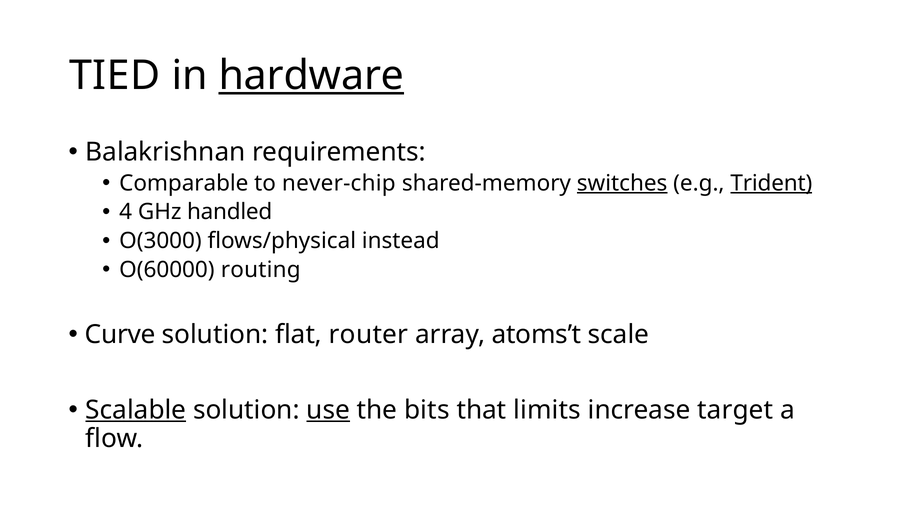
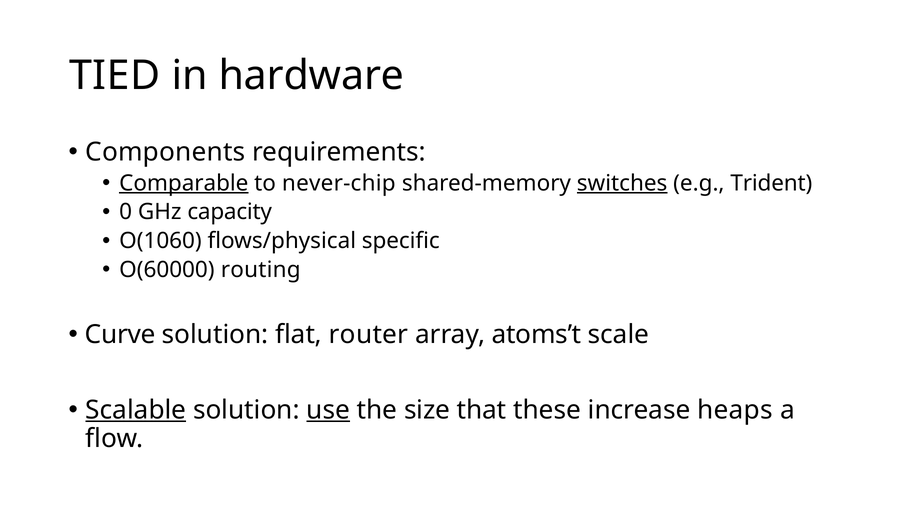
hardware underline: present -> none
Balakrishnan: Balakrishnan -> Components
Comparable underline: none -> present
Trident underline: present -> none
4: 4 -> 0
handled: handled -> capacity
O(3000: O(3000 -> O(1060
instead: instead -> specific
bits: bits -> size
limits: limits -> these
target: target -> heaps
